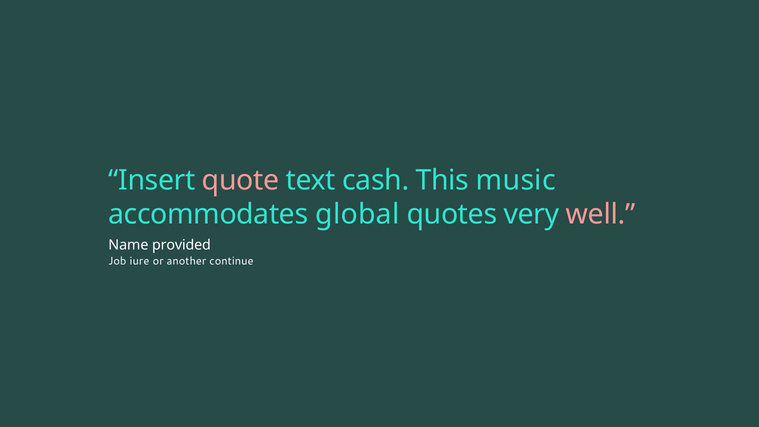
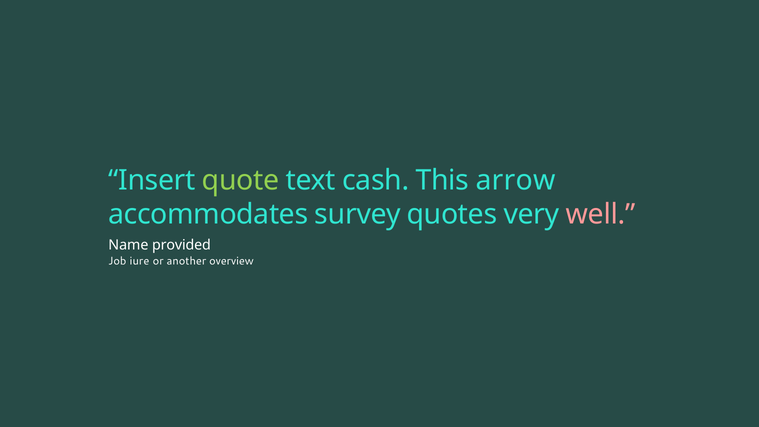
quote colour: pink -> light green
music: music -> arrow
global: global -> survey
continue: continue -> overview
